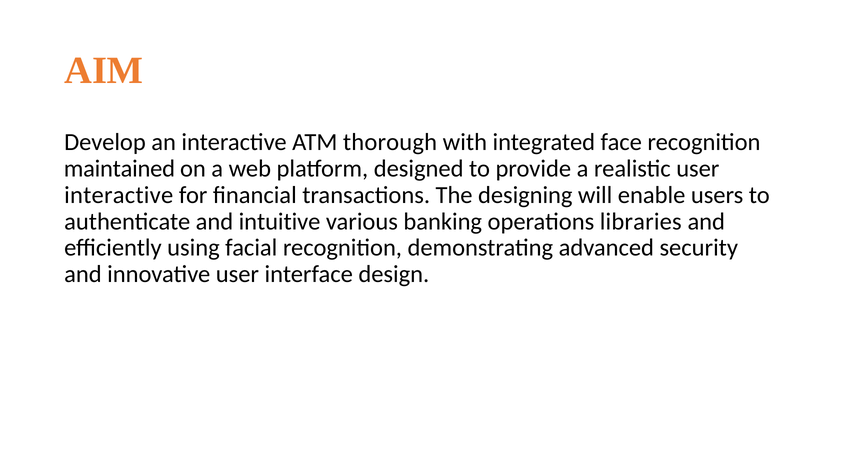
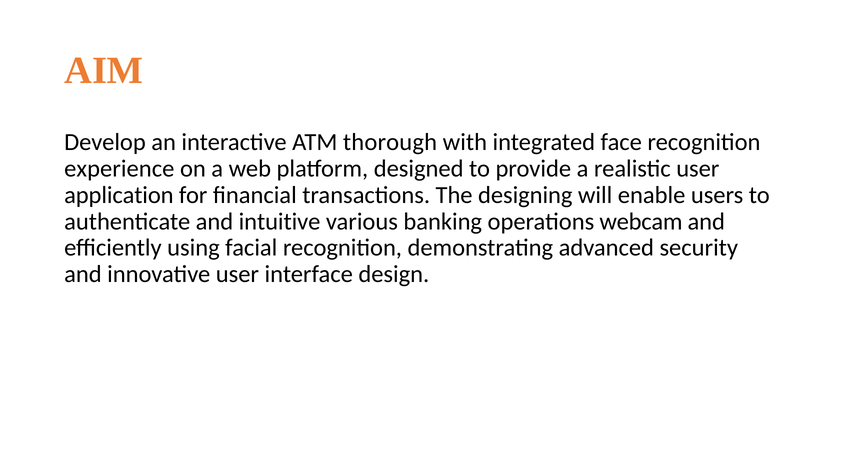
maintained: maintained -> experience
interactive at (119, 195): interactive -> application
libraries: libraries -> webcam
